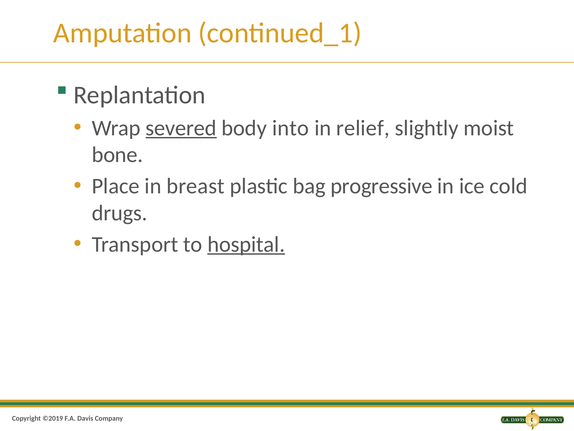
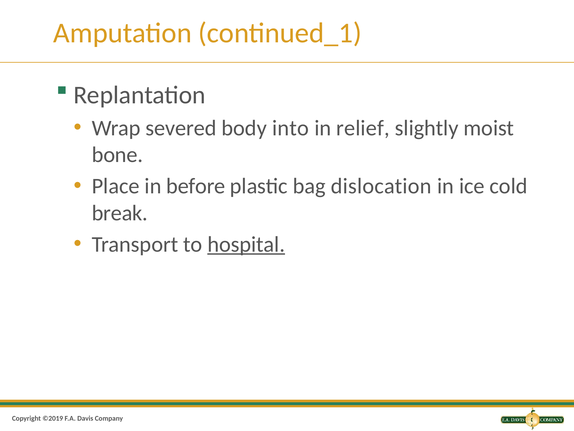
severed underline: present -> none
breast: breast -> before
progressive: progressive -> dislocation
drugs: drugs -> break
